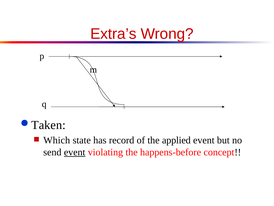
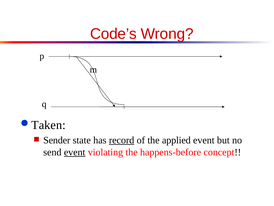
Extra’s: Extra’s -> Code’s
Which: Which -> Sender
record underline: none -> present
